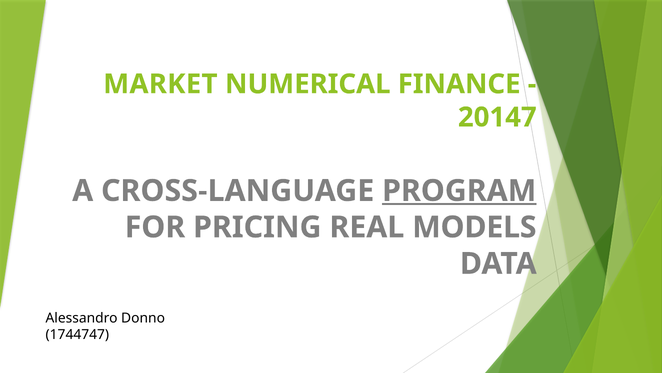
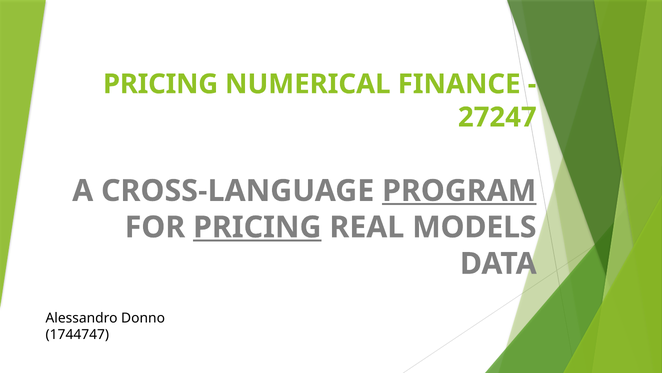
MARKET at (160, 84): MARKET -> PRICING
20147: 20147 -> 27247
PRICING at (257, 227) underline: none -> present
